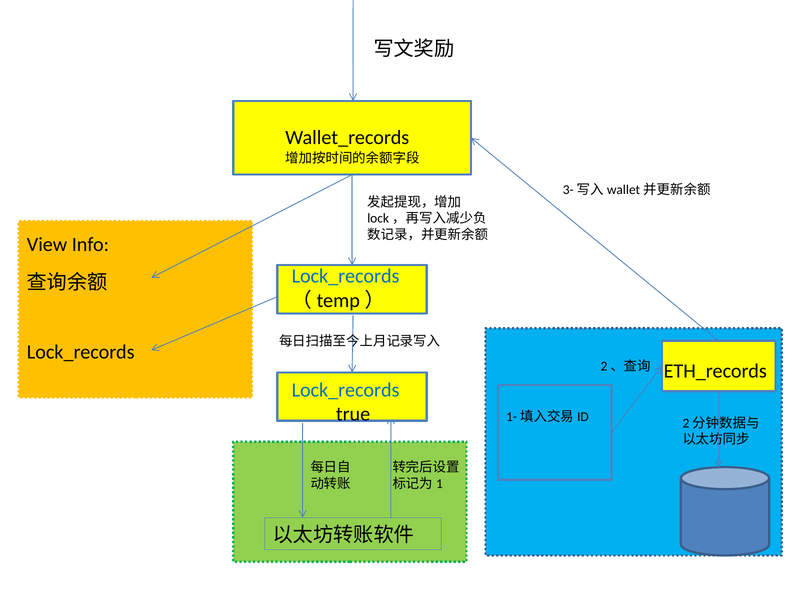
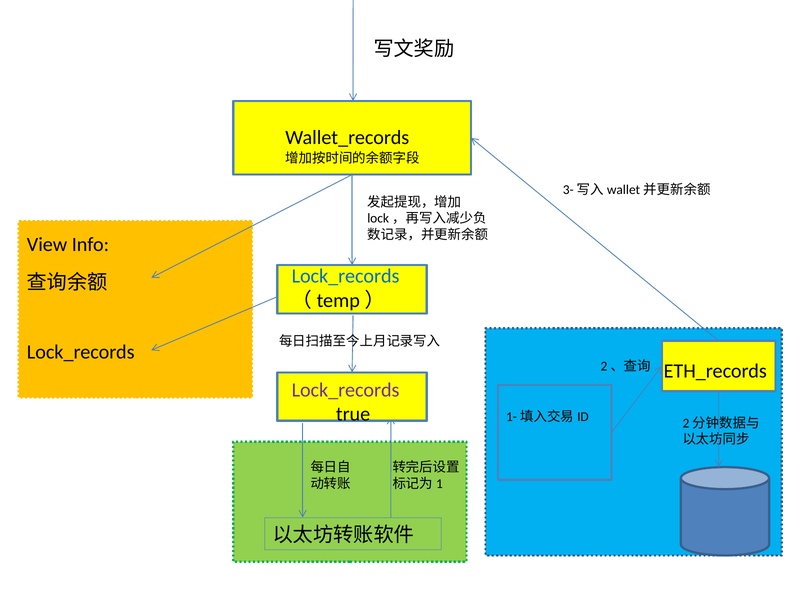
Lock_records at (346, 389) colour: blue -> purple
